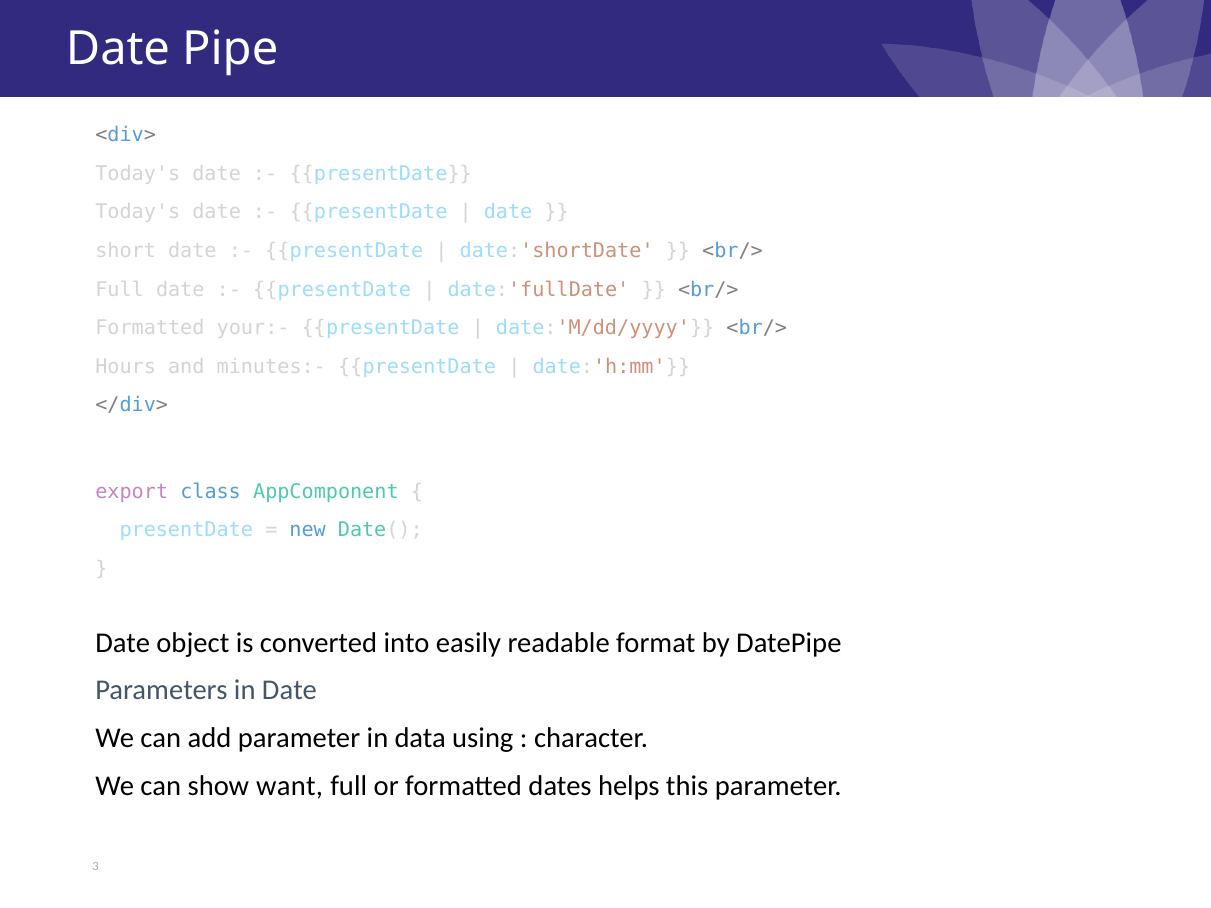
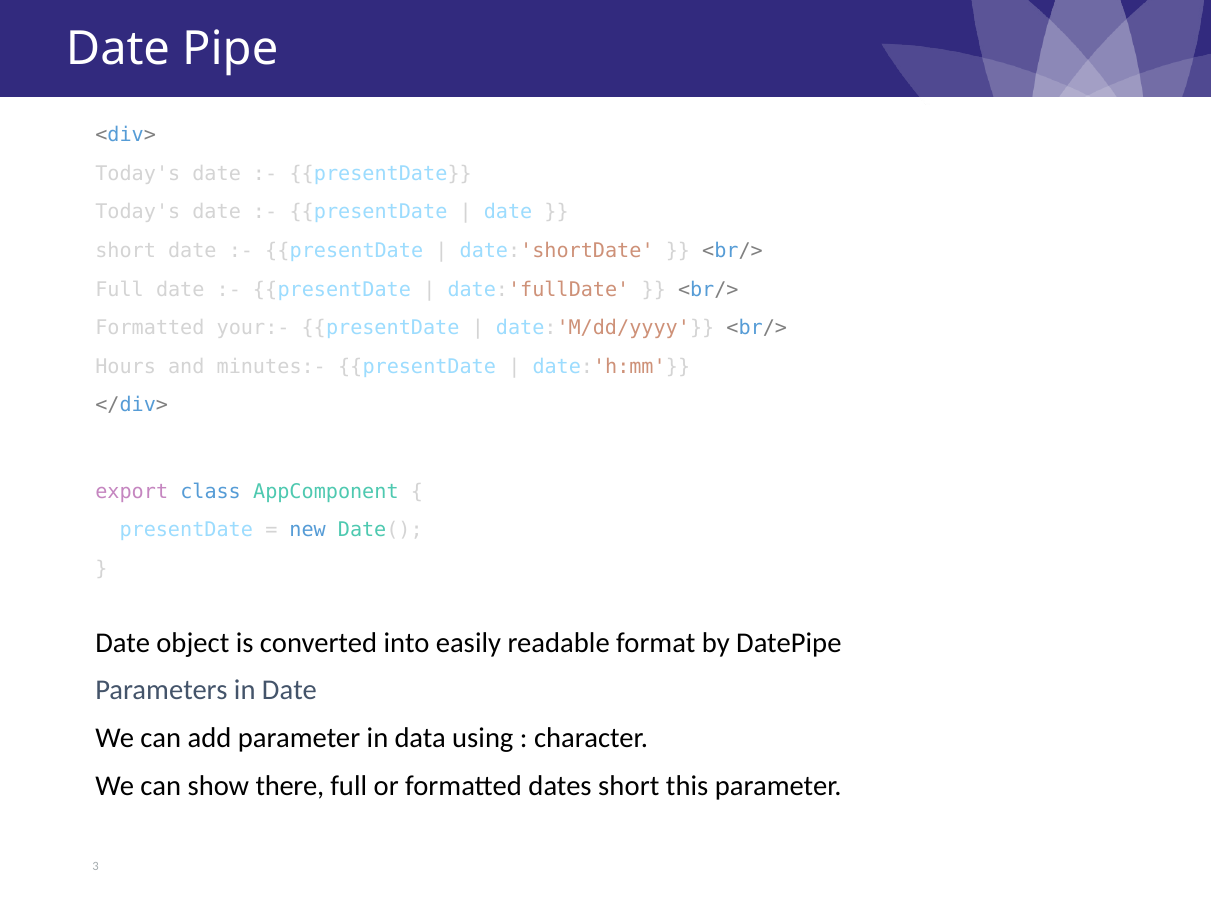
want: want -> there
dates helps: helps -> short
